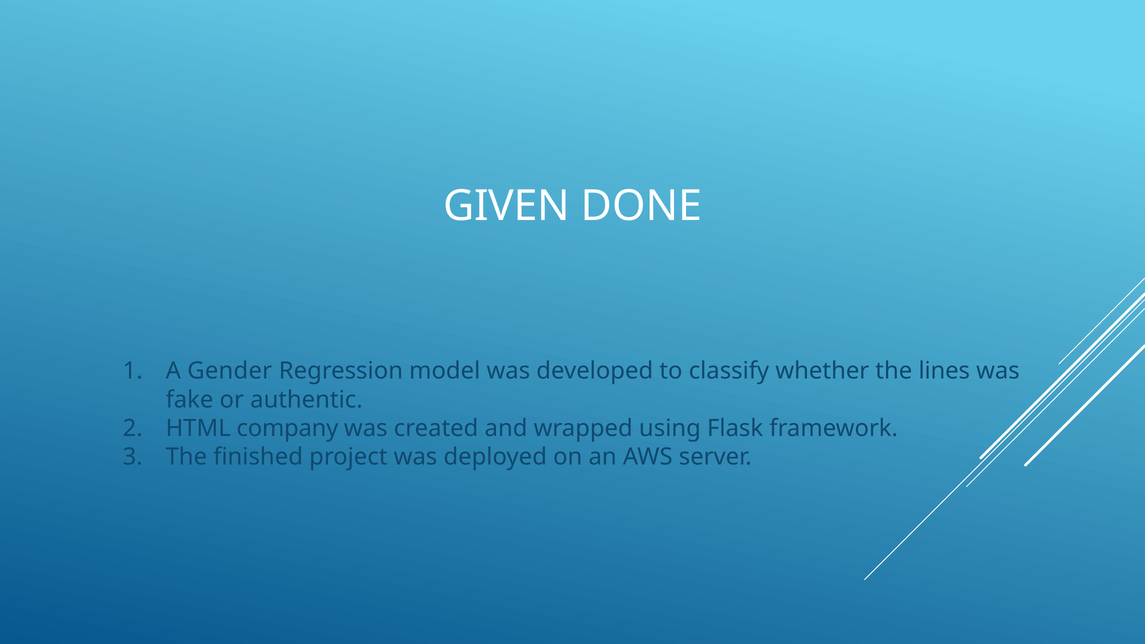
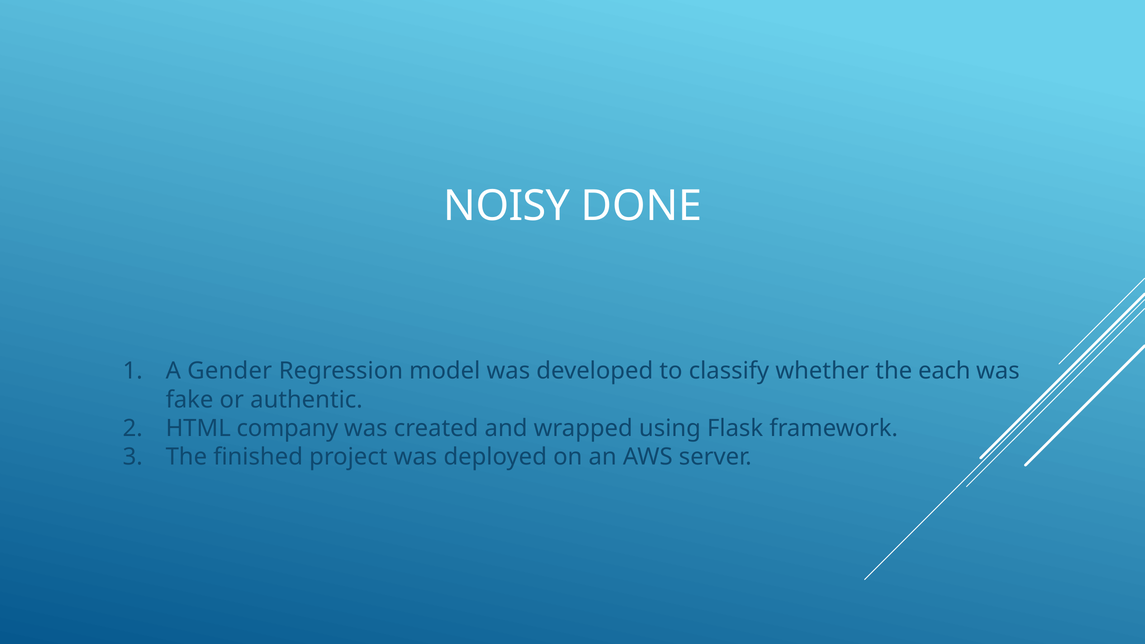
GIVEN: GIVEN -> NOISY
lines: lines -> each
